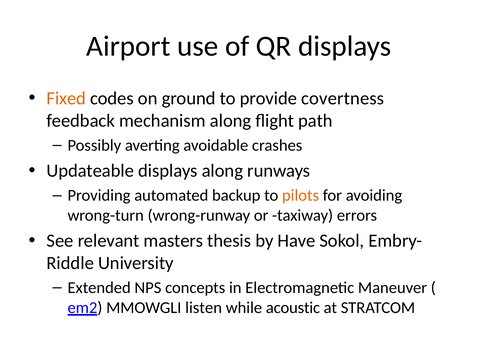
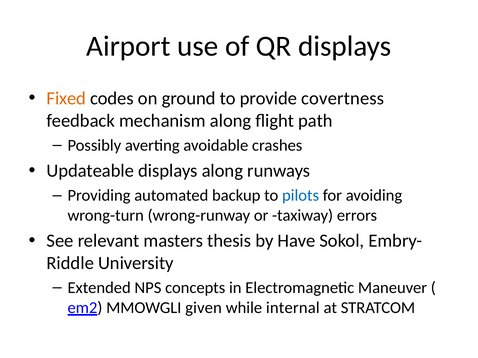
pilots colour: orange -> blue
listen: listen -> given
acoustic: acoustic -> internal
